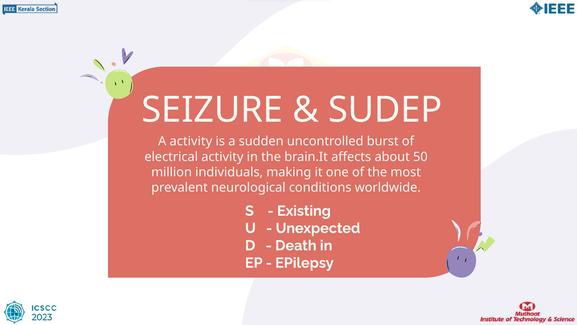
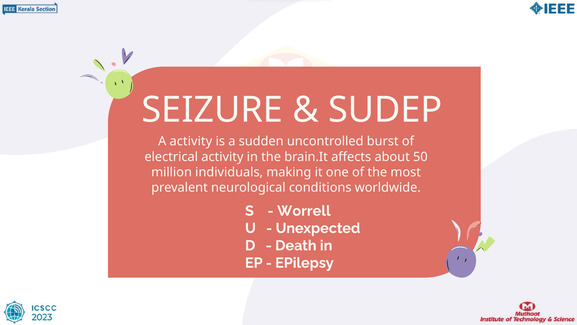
Existing: Existing -> Worrell
